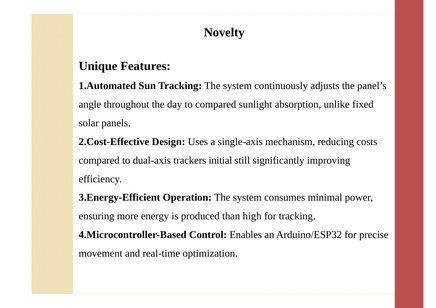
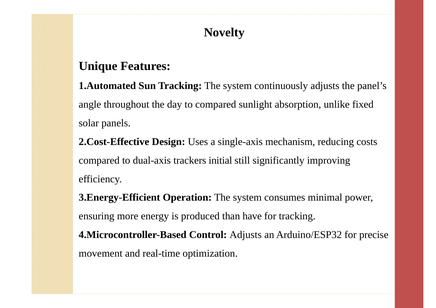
high: high -> have
Control Enables: Enables -> Adjusts
